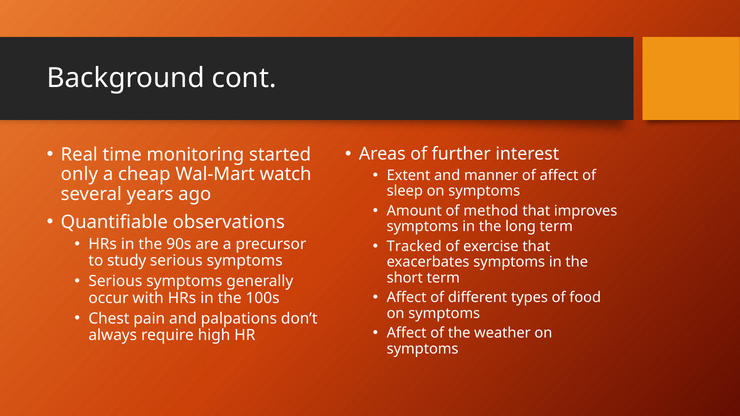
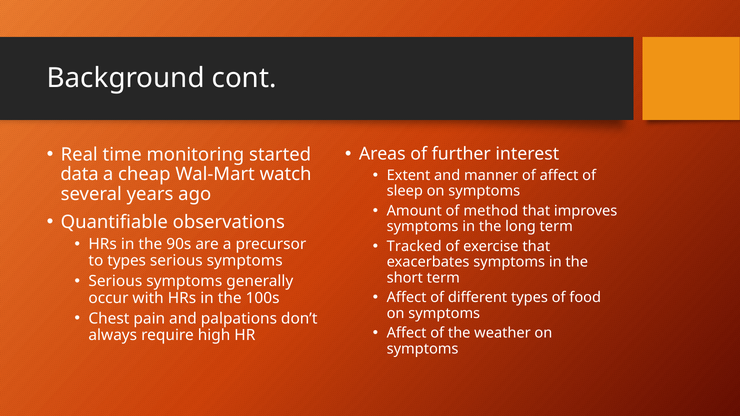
only: only -> data
to study: study -> types
